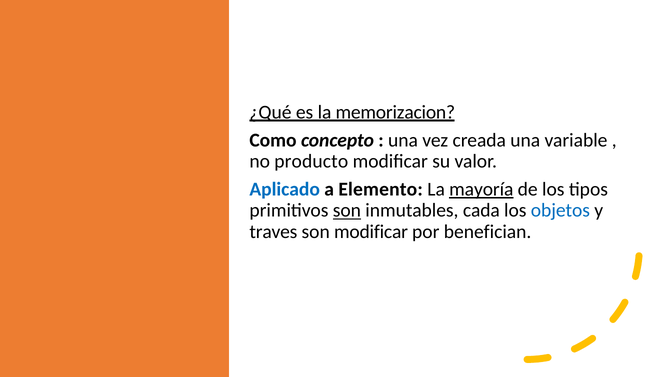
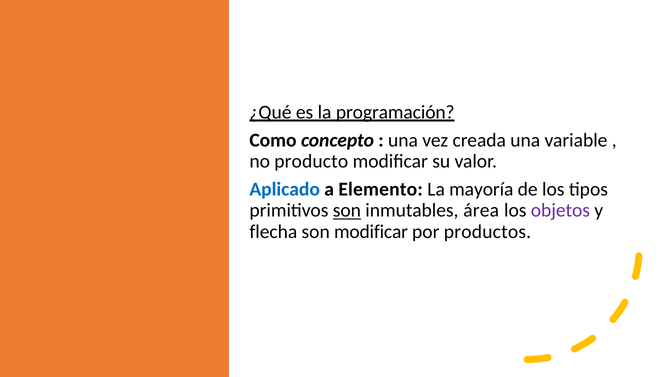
memorizacion: memorizacion -> programación
mayoría underline: present -> none
cada: cada -> área
objetos colour: blue -> purple
traves: traves -> flecha
benefician: benefician -> productos
